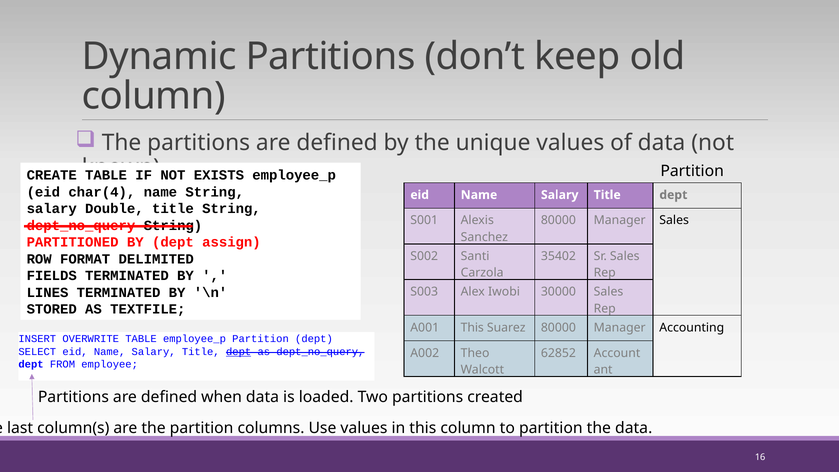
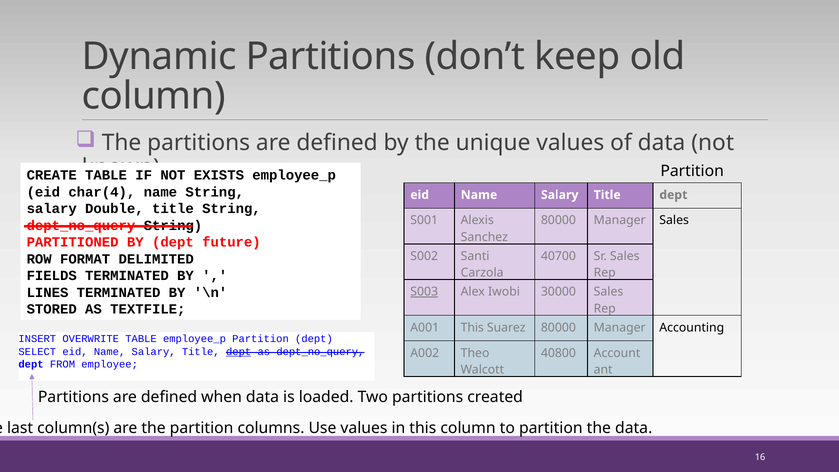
assign: assign -> future
35402: 35402 -> 40700
S003 underline: none -> present
62852: 62852 -> 40800
